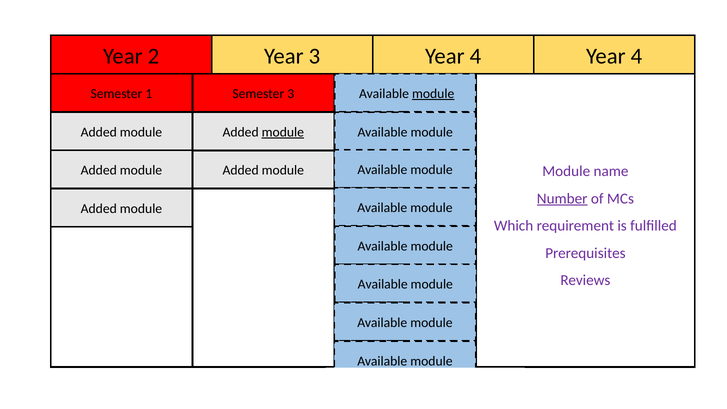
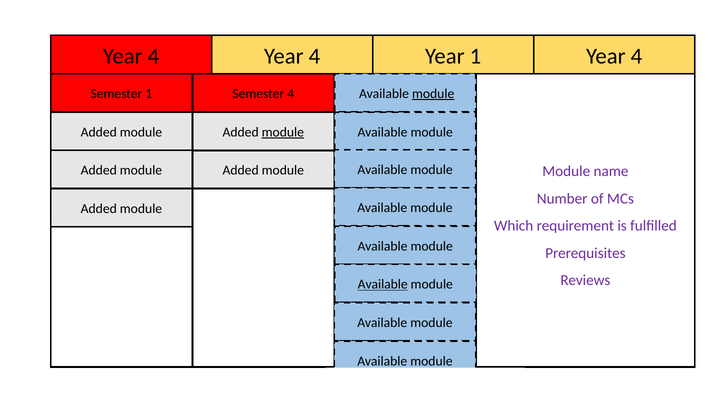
2 at (153, 56): 2 -> 4
3 at (314, 56): 3 -> 4
4 at (475, 56): 4 -> 1
Semester 3: 3 -> 4
Number underline: present -> none
Available at (383, 284) underline: none -> present
